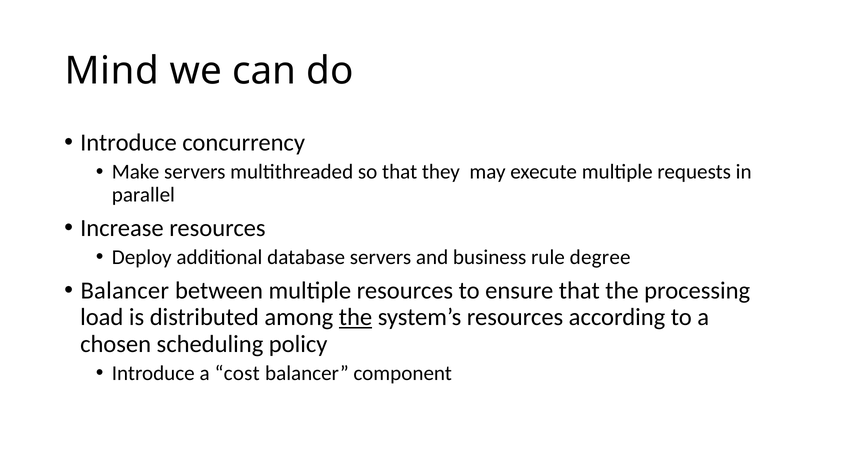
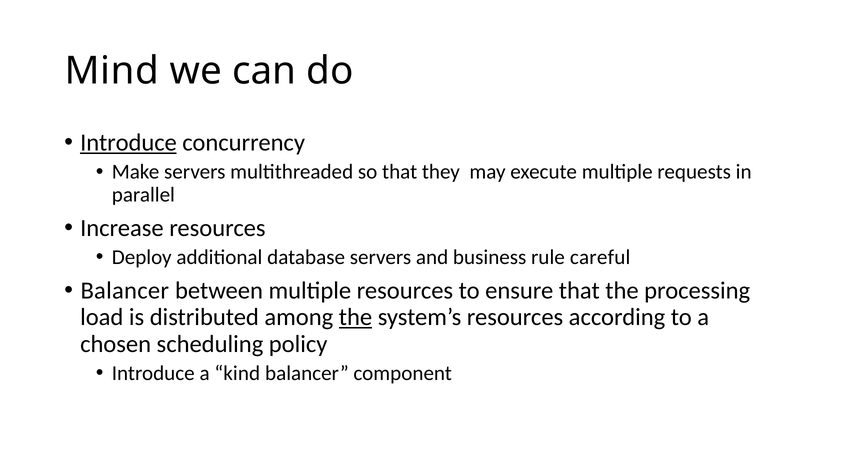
Introduce at (128, 143) underline: none -> present
degree: degree -> careful
cost: cost -> kind
